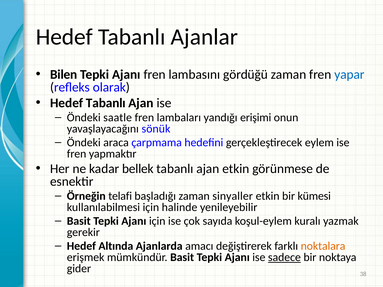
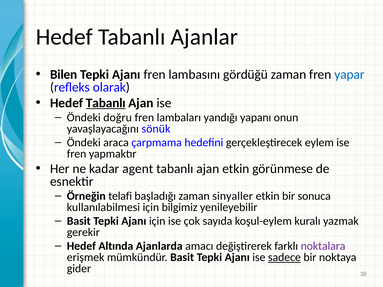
Tabanlı at (106, 103) underline: none -> present
saatle: saatle -> doğru
erişimi: erişimi -> yapanı
bellek: bellek -> agent
kümesi: kümesi -> sonuca
halinde: halinde -> bilgimiz
noktalara colour: orange -> purple
